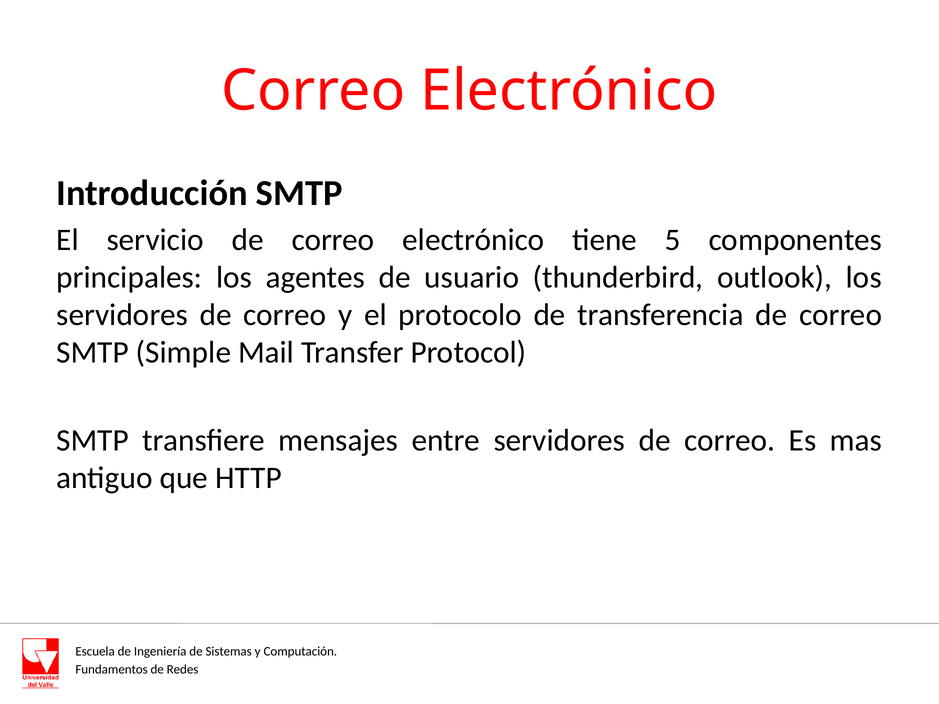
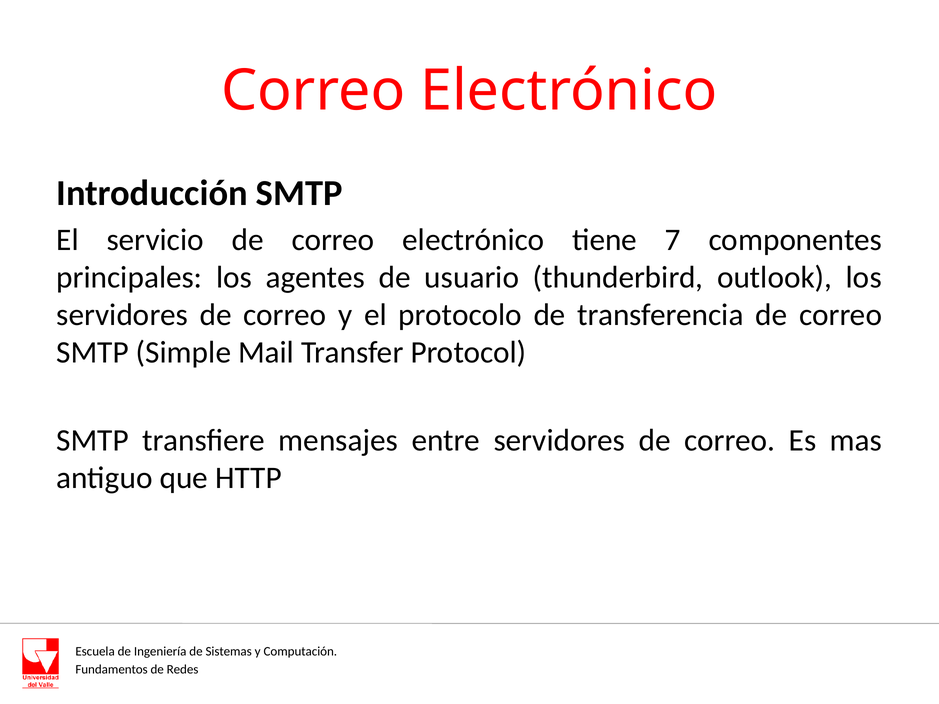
5: 5 -> 7
